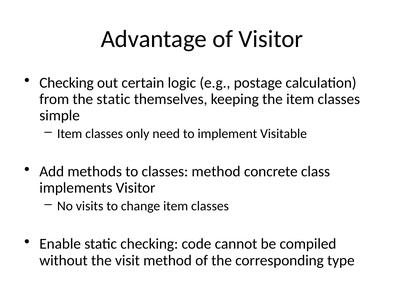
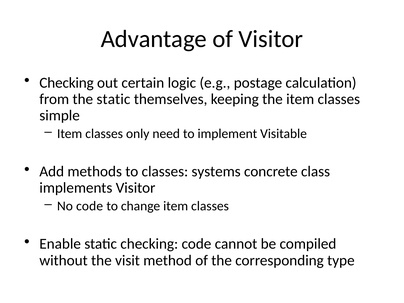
classes method: method -> systems
No visits: visits -> code
